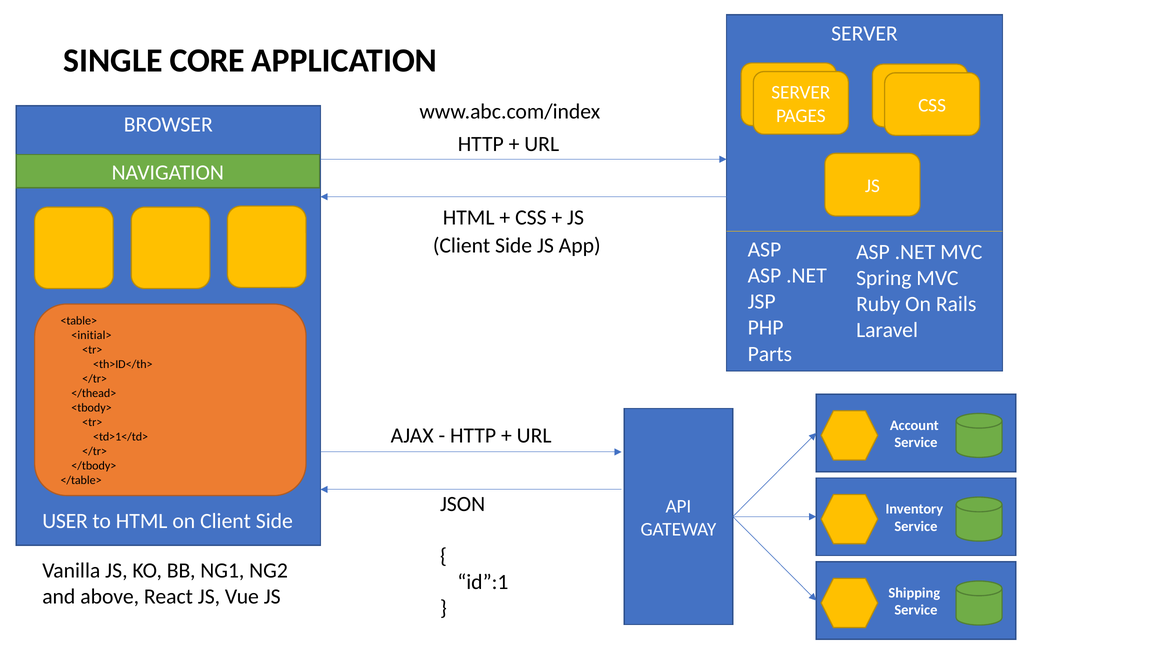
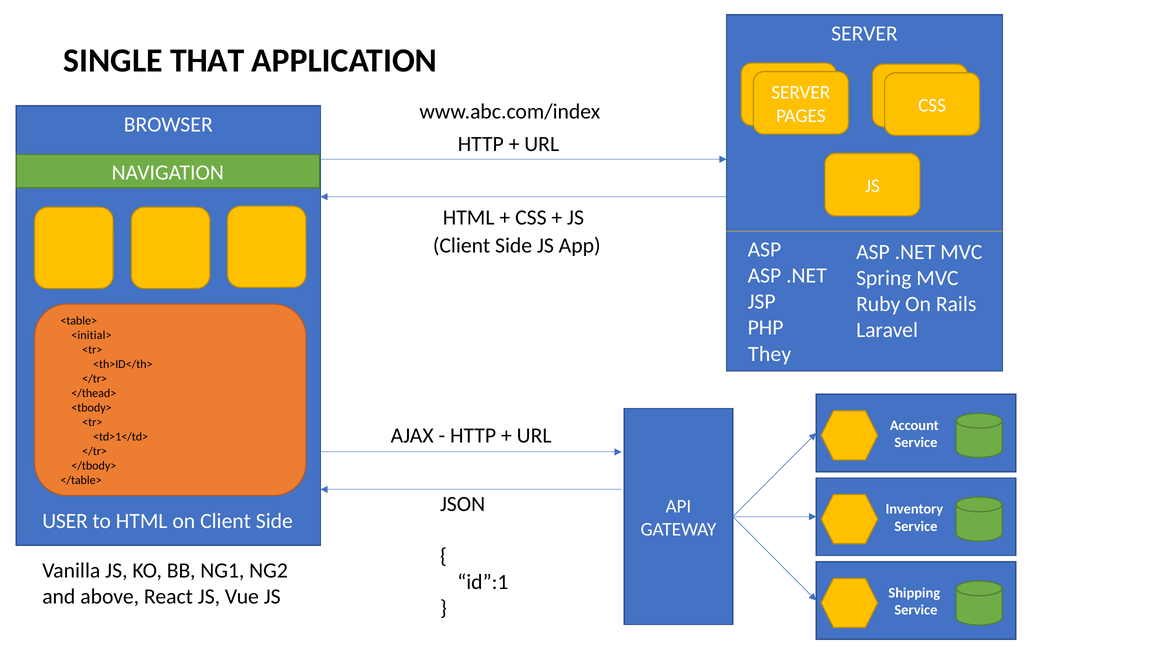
CORE: CORE -> THAT
Parts: Parts -> They
